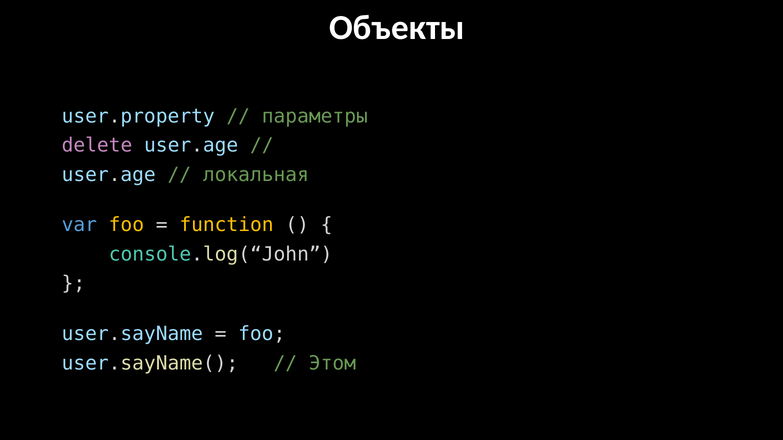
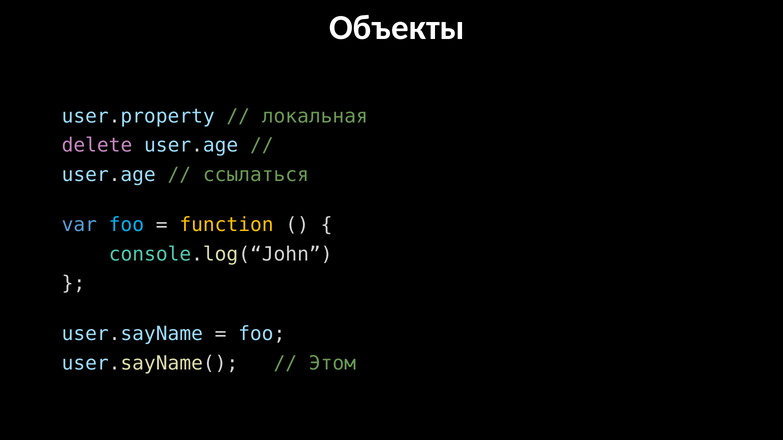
параметры: параметры -> локальная
локальная: локальная -> ссылаться
foo at (126, 225) colour: yellow -> light blue
